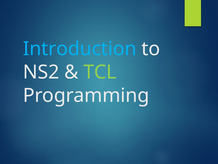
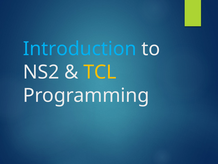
TCL colour: light green -> yellow
